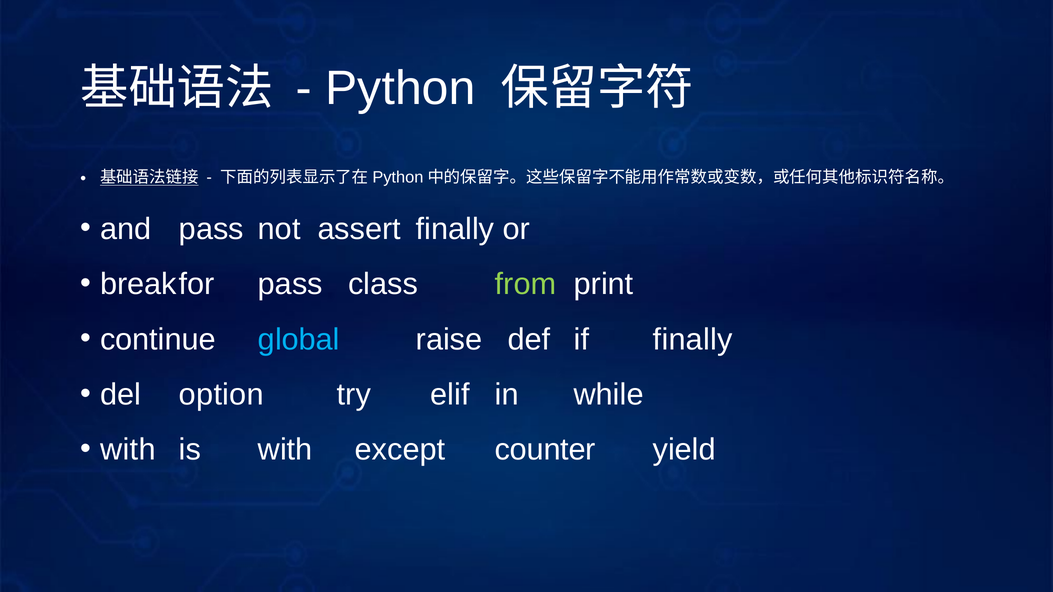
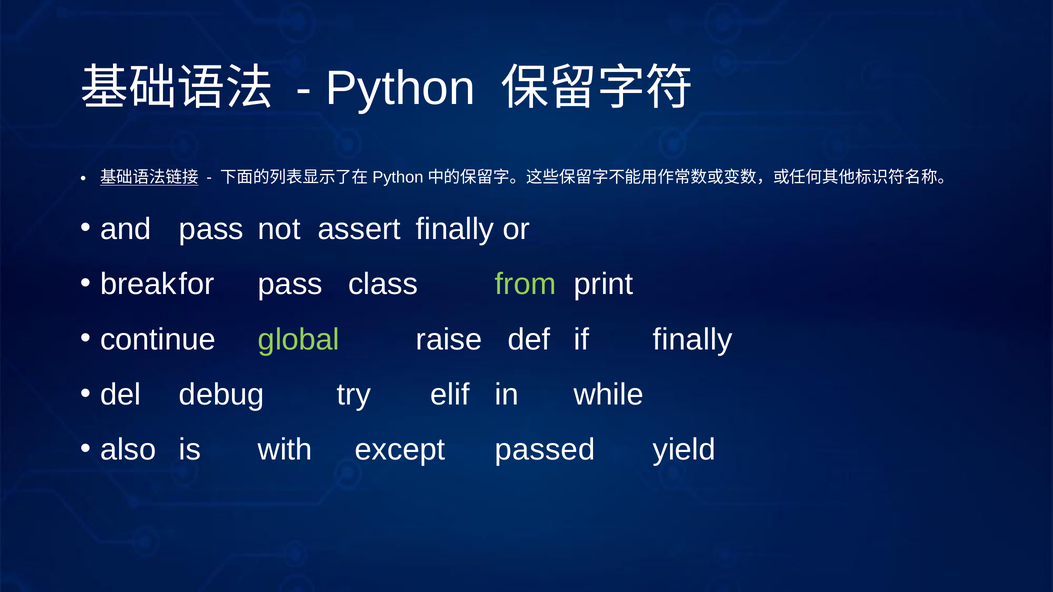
global colour: light blue -> light green
option: option -> debug
with at (128, 450): with -> also
counter: counter -> passed
